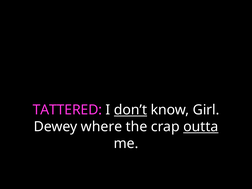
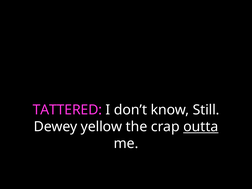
don’t underline: present -> none
Girl: Girl -> Still
where: where -> yellow
